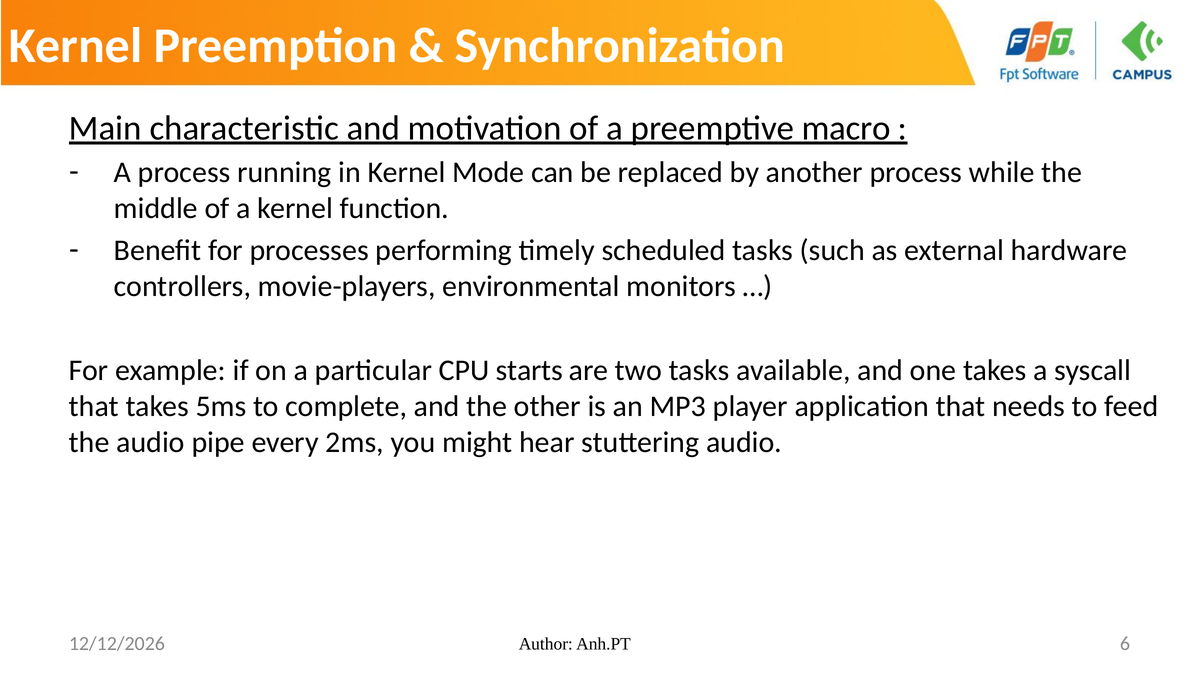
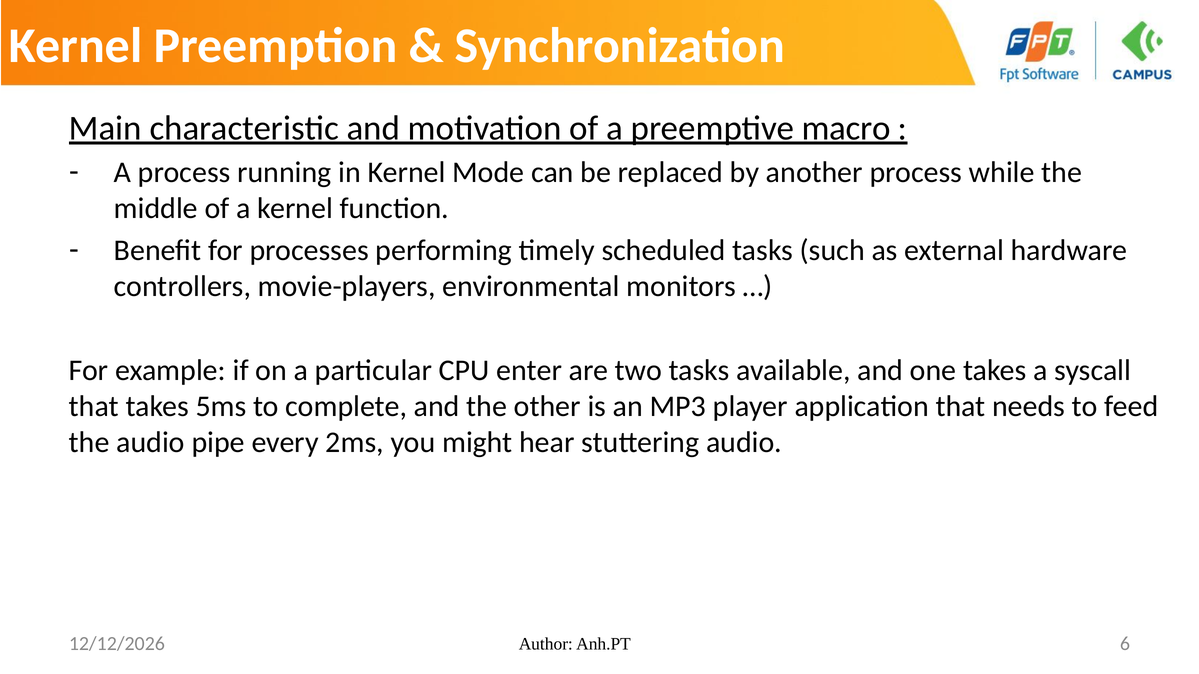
starts: starts -> enter
